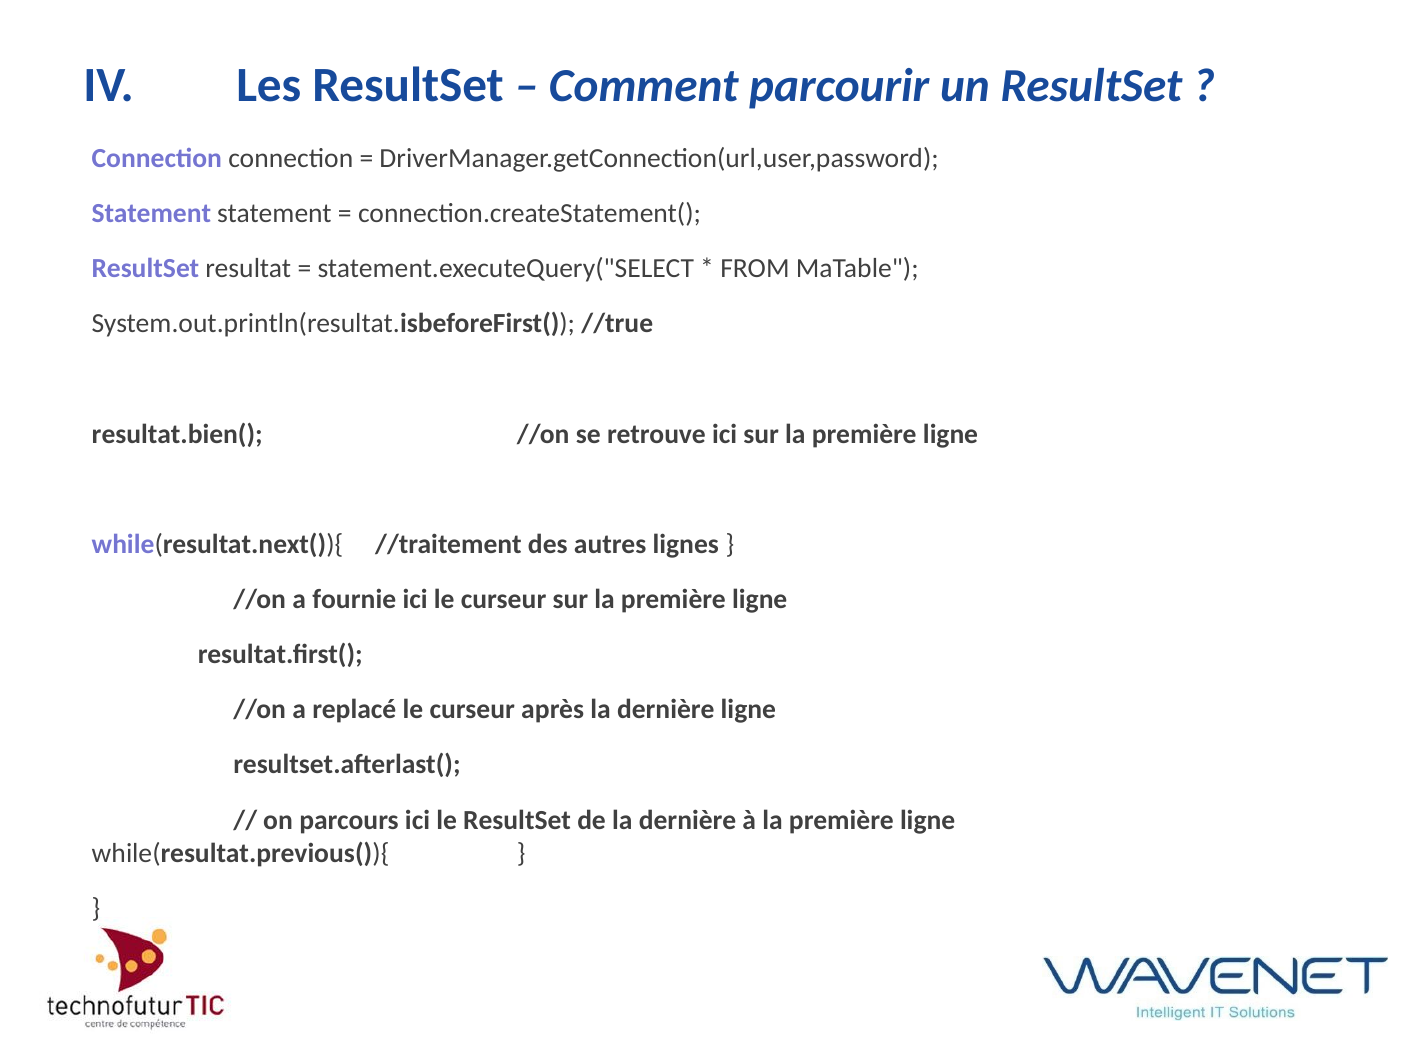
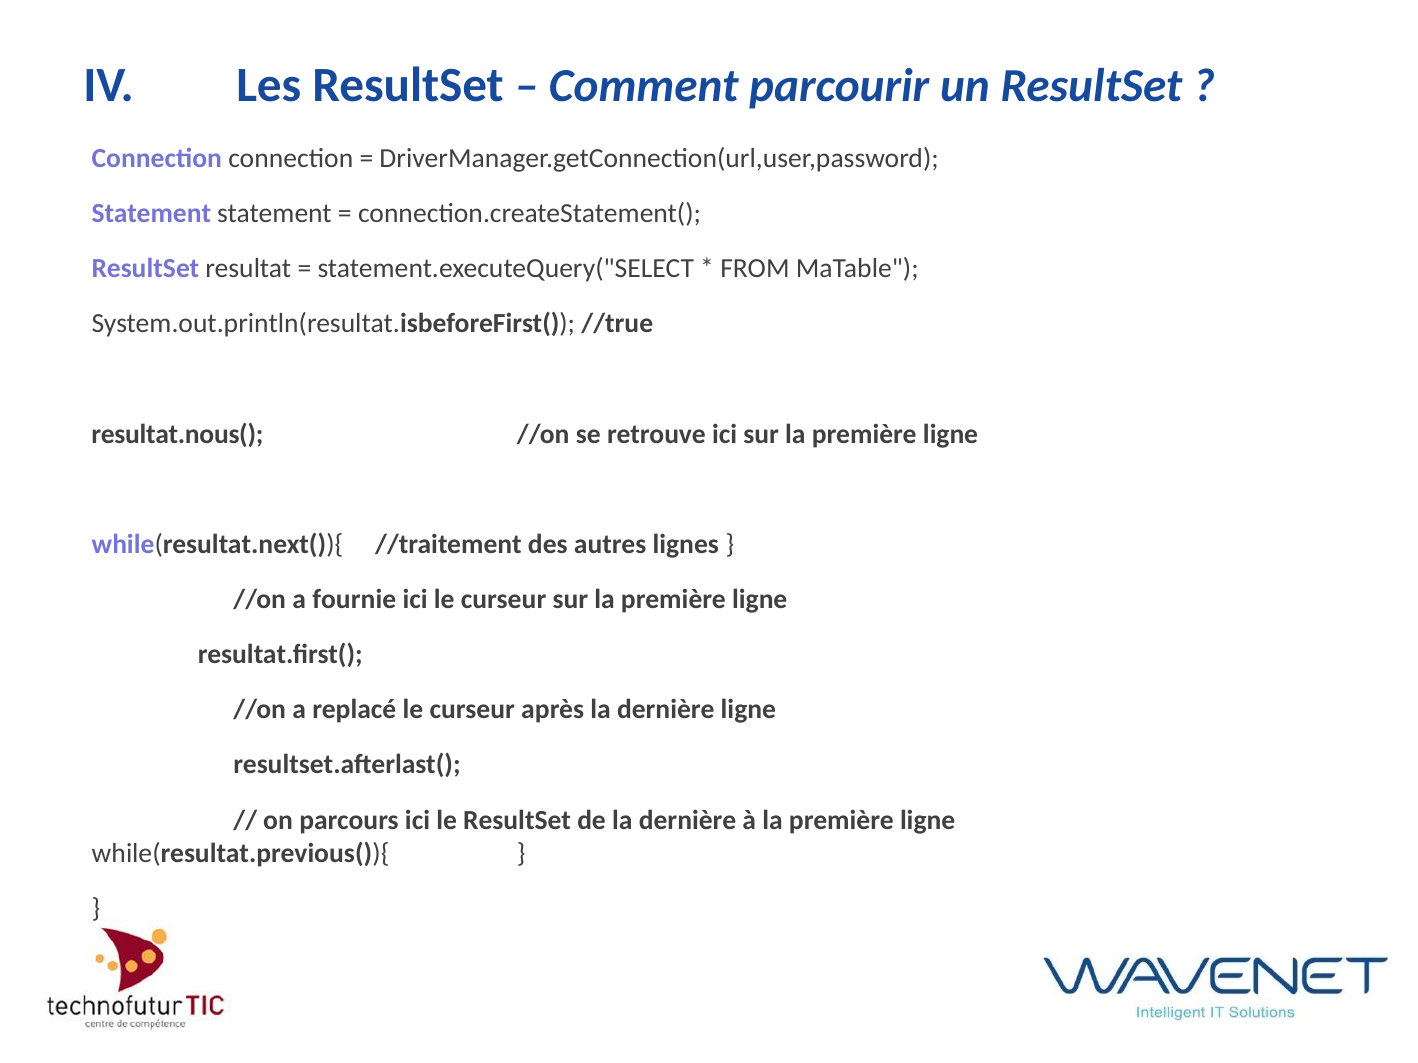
resultat.bien(: resultat.bien( -> resultat.nous(
